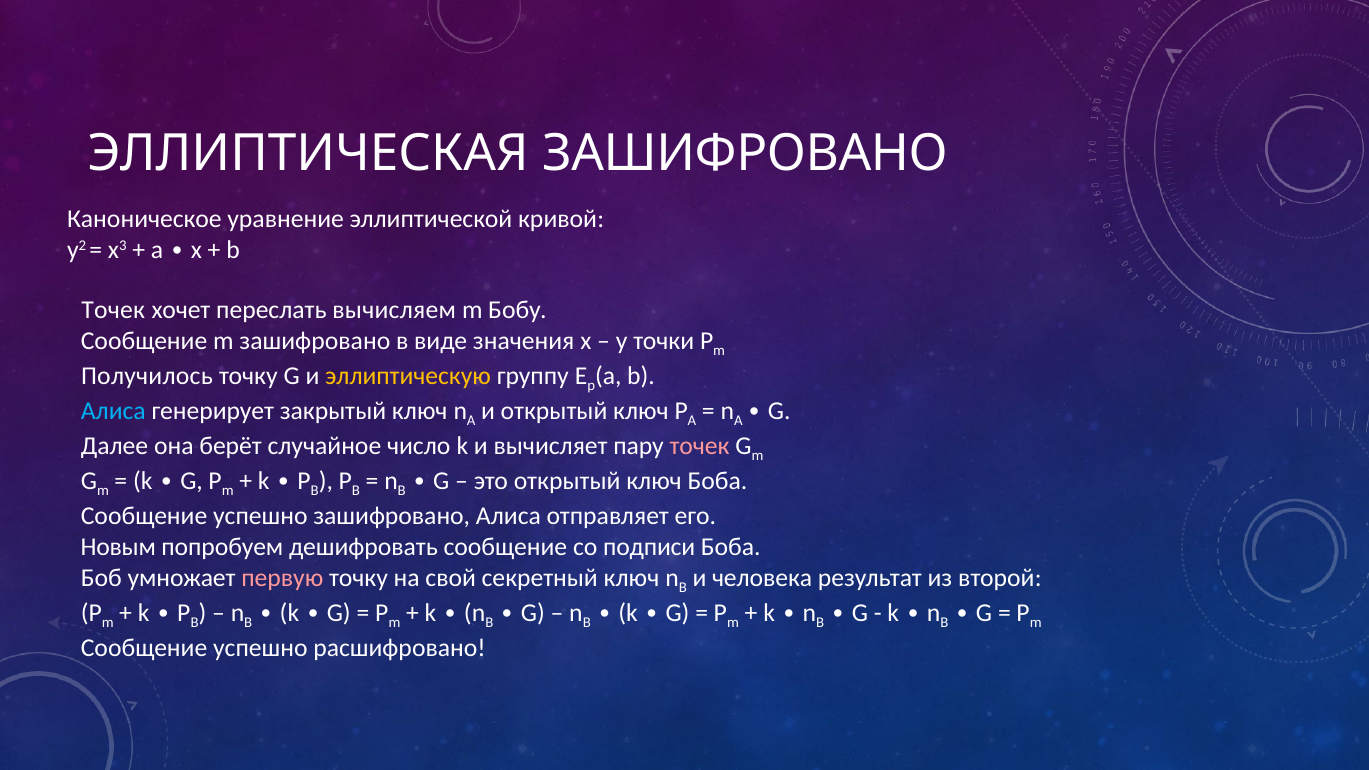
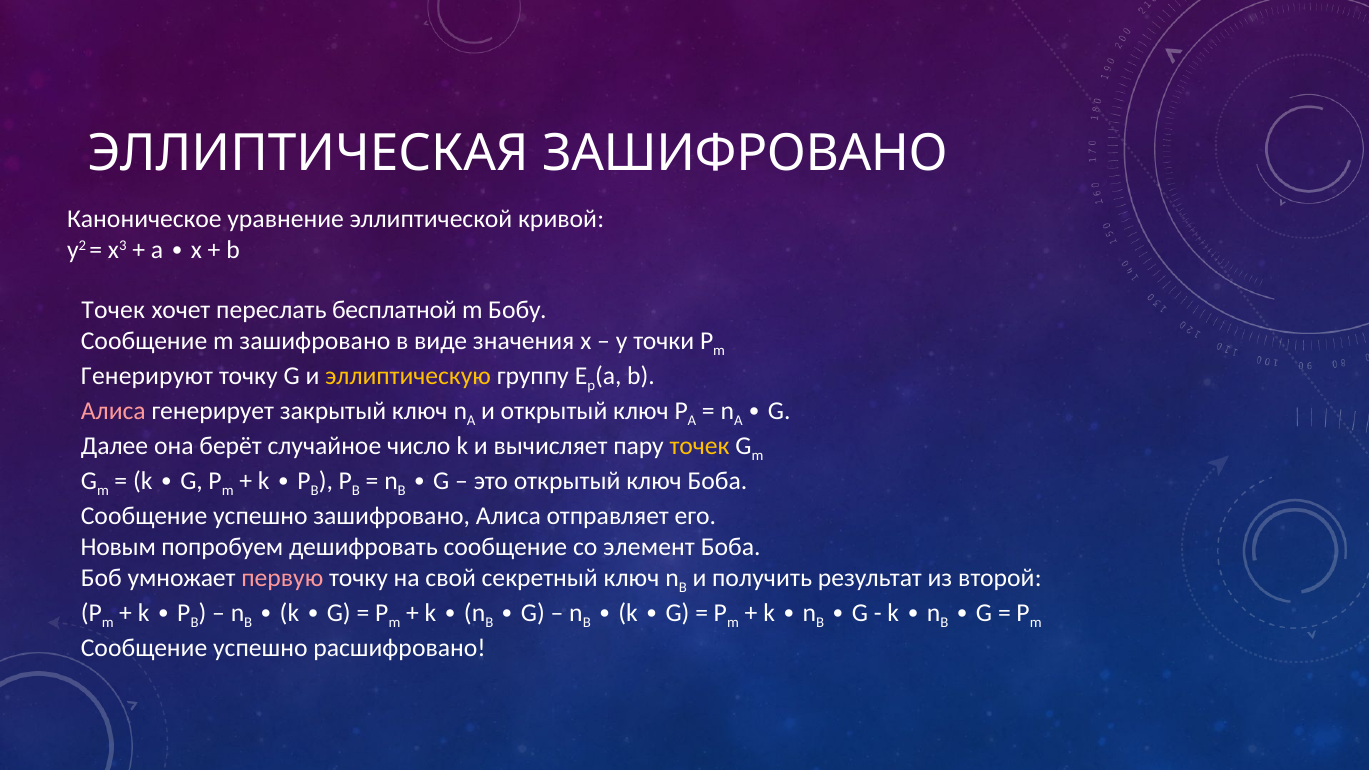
вычисляем: вычисляем -> бесплатной
Получилось: Получилось -> Генерируют
Алиса at (113, 411) colour: light blue -> pink
точек at (700, 446) colour: pink -> yellow
подписи: подписи -> элемент
человека: человека -> получить
